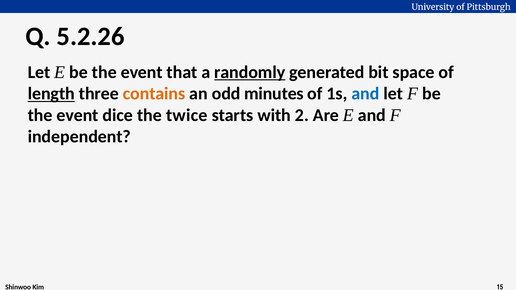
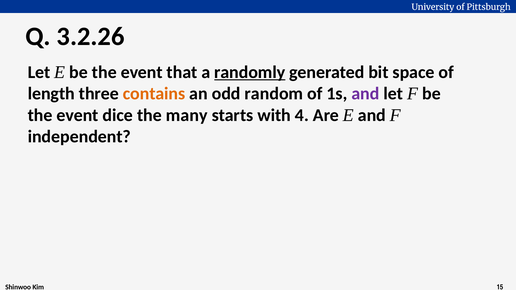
5.2.26: 5.2.26 -> 3.2.26
length underline: present -> none
minutes: minutes -> random
and at (365, 94) colour: blue -> purple
twice: twice -> many
2: 2 -> 4
